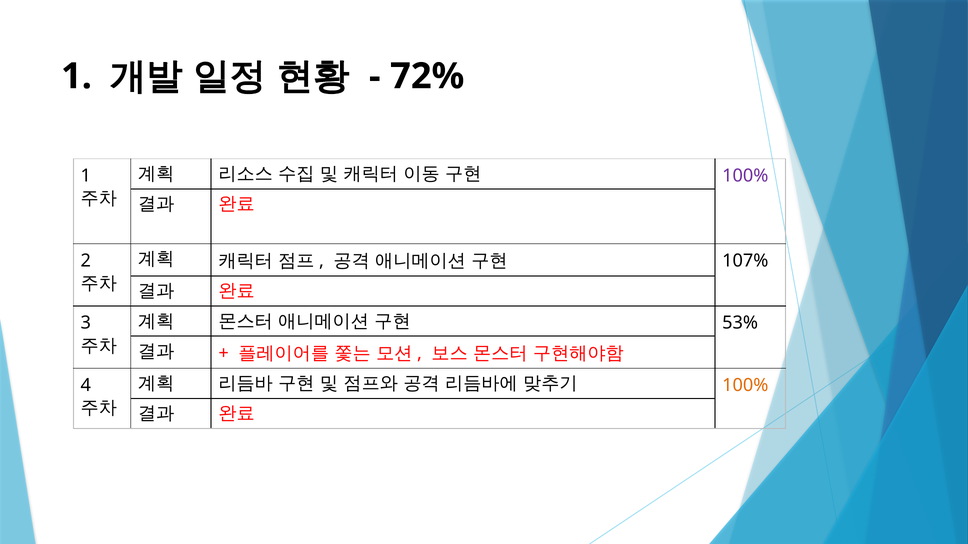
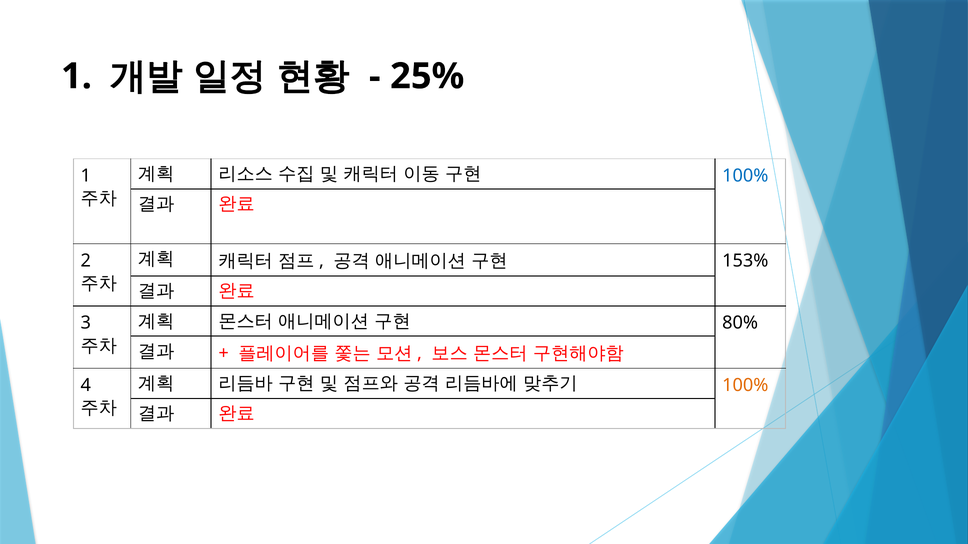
72%: 72% -> 25%
100% at (745, 176) colour: purple -> blue
107%: 107% -> 153%
53%: 53% -> 80%
